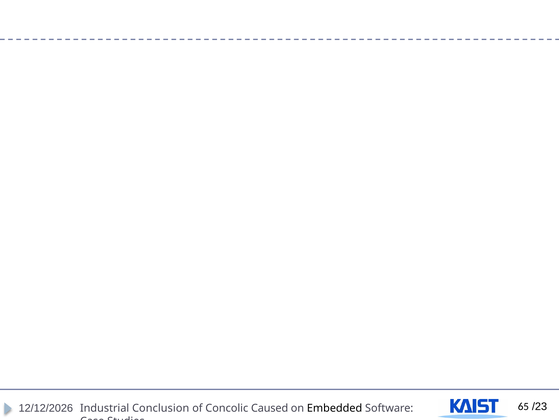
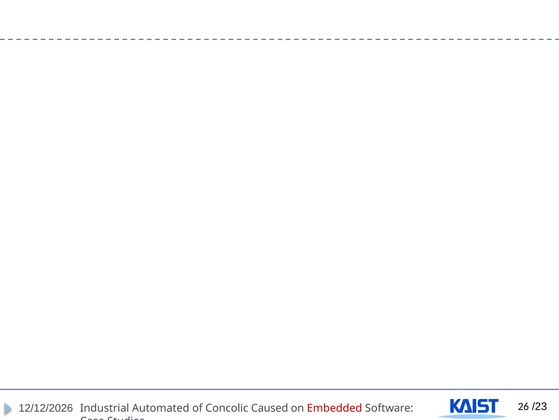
65: 65 -> 26
Conclusion: Conclusion -> Automated
Embedded colour: black -> red
